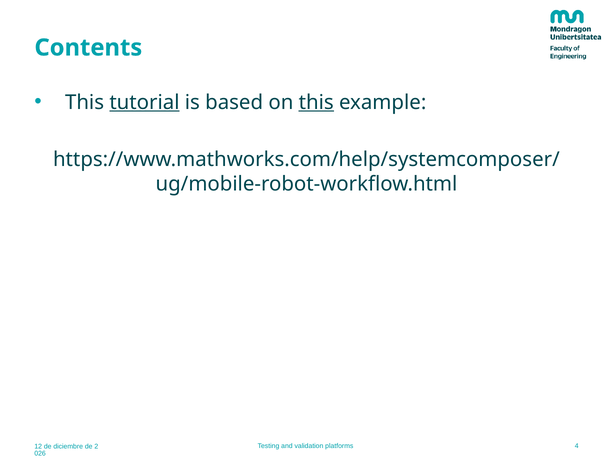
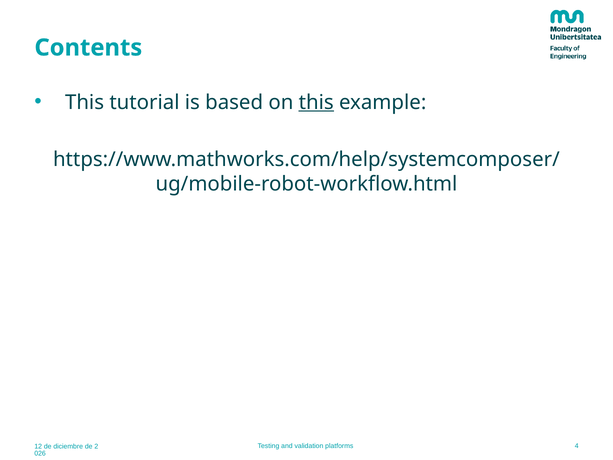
tutorial underline: present -> none
